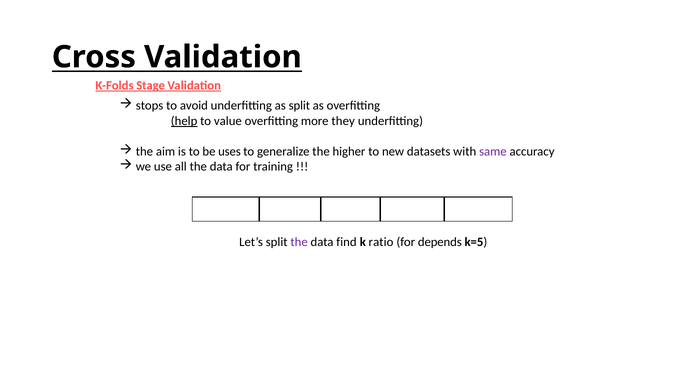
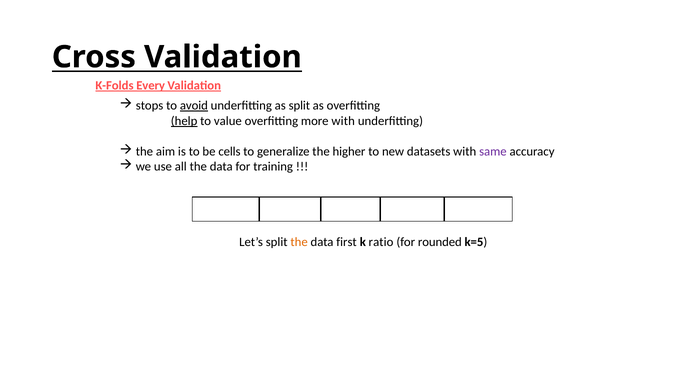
Stage: Stage -> Every
avoid underline: none -> present
more they: they -> with
uses: uses -> cells
the at (299, 242) colour: purple -> orange
find: find -> first
depends: depends -> rounded
